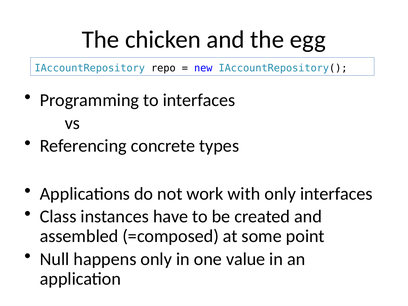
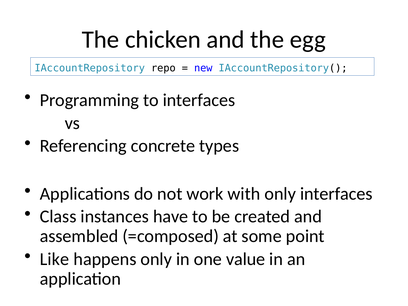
Null: Null -> Like
